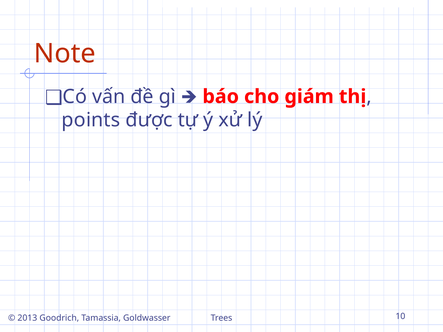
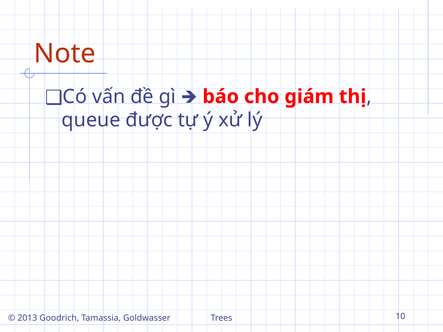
points: points -> queue
